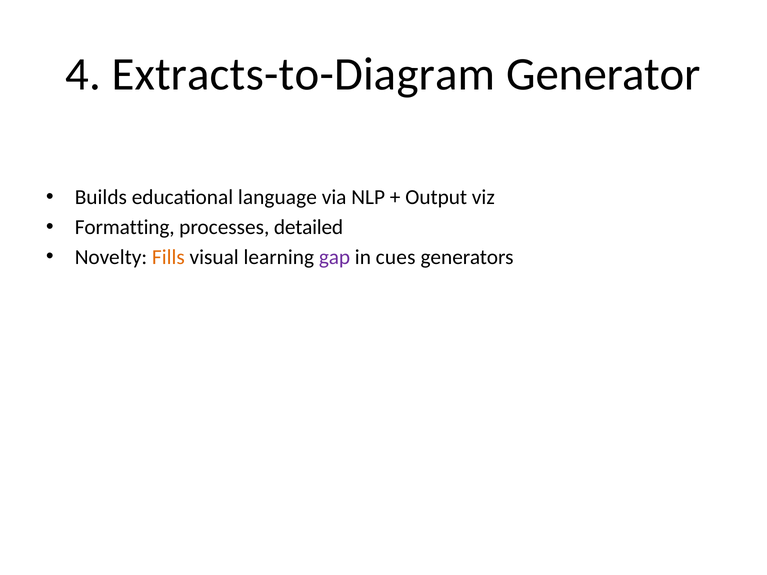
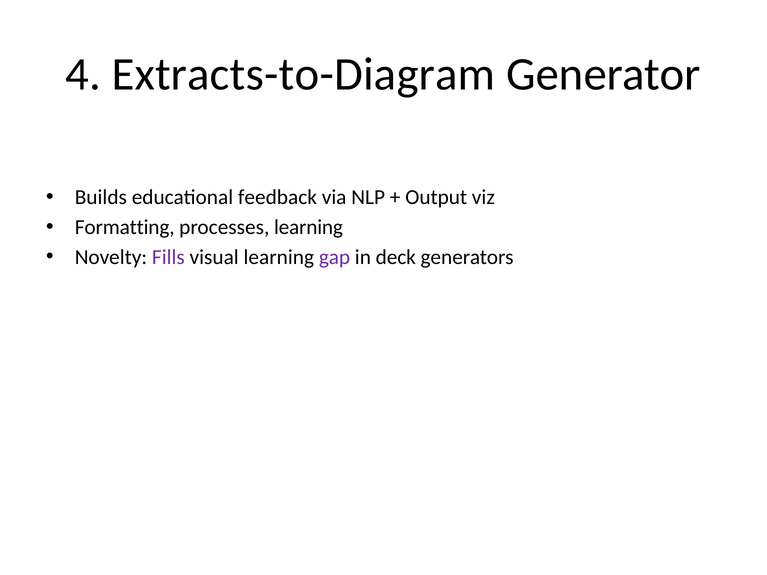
language: language -> feedback
processes detailed: detailed -> learning
Fills colour: orange -> purple
cues: cues -> deck
